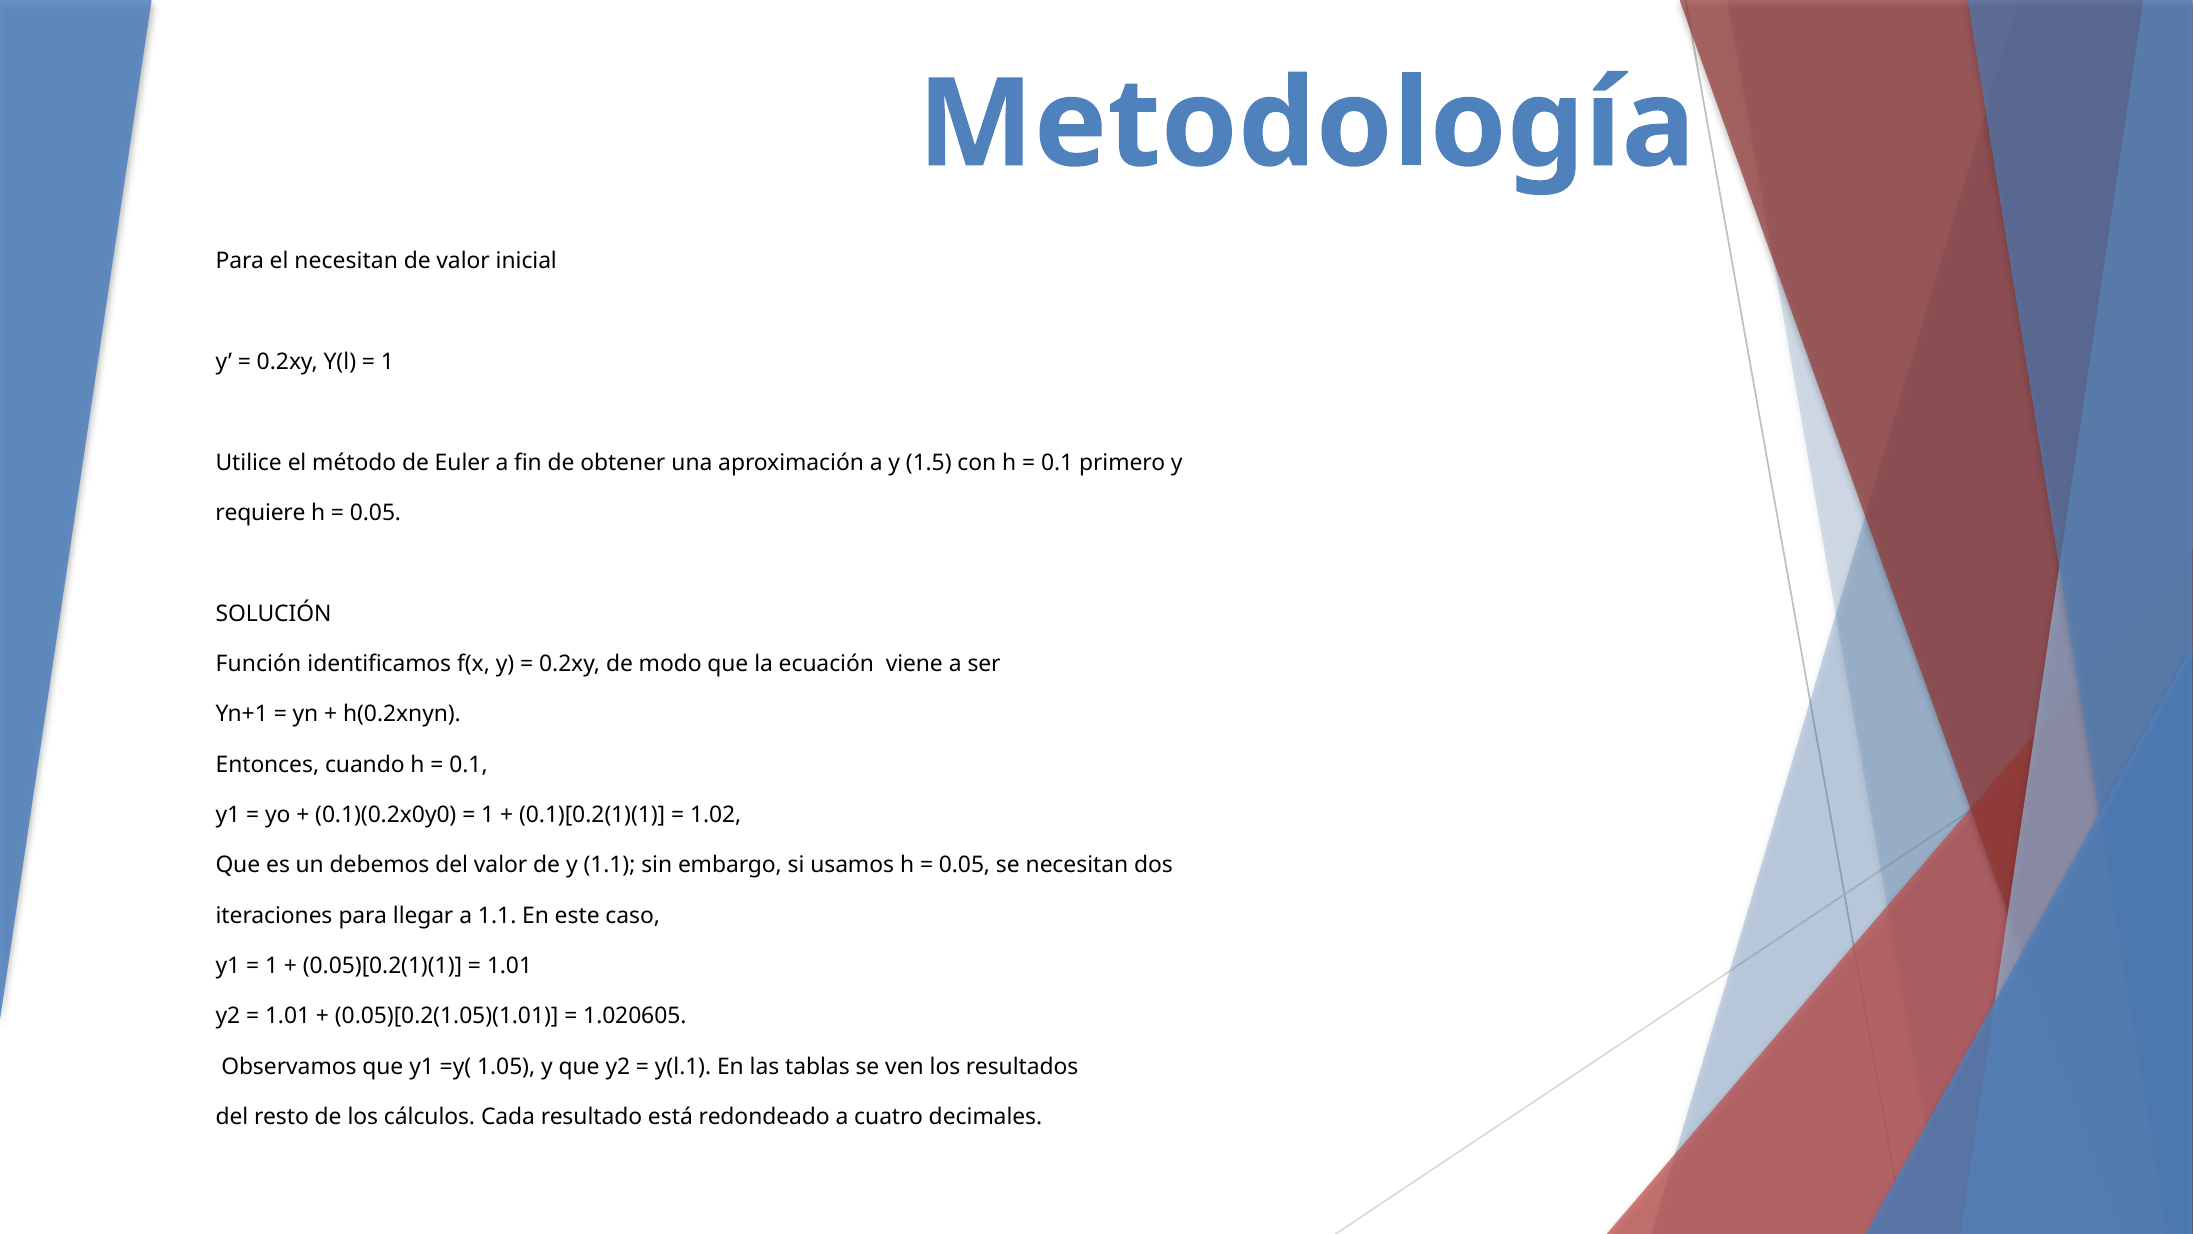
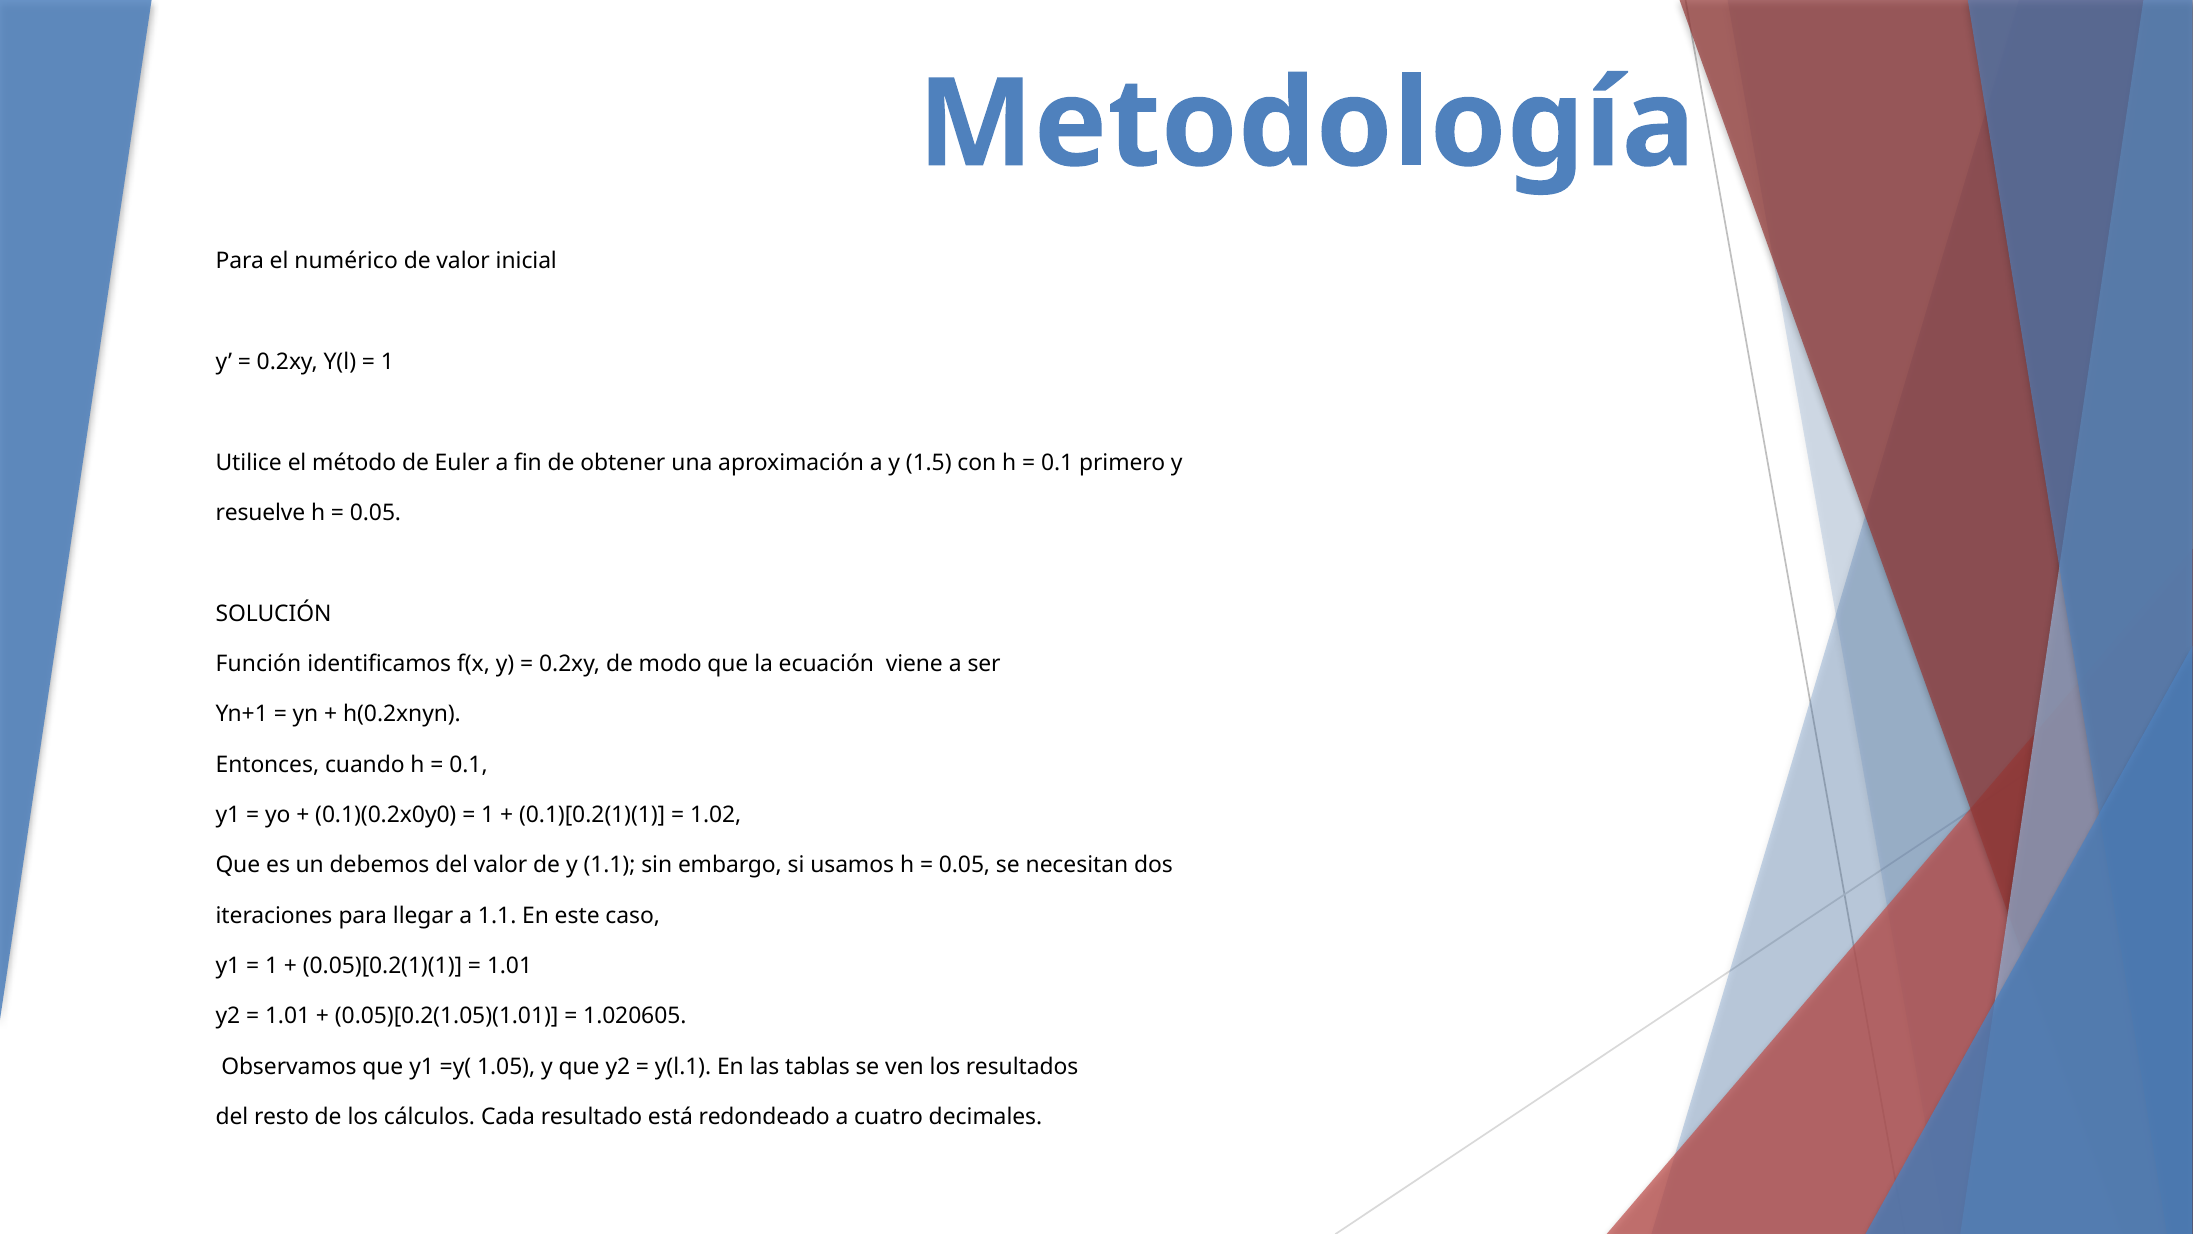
el necesitan: necesitan -> numérico
requiere: requiere -> resuelve
